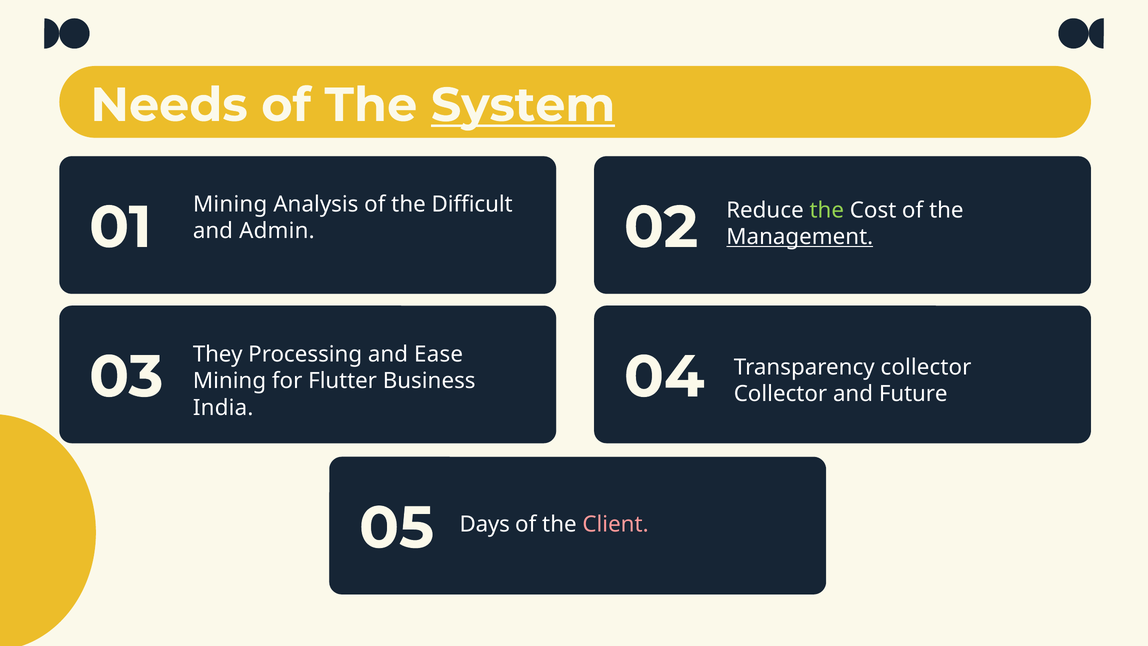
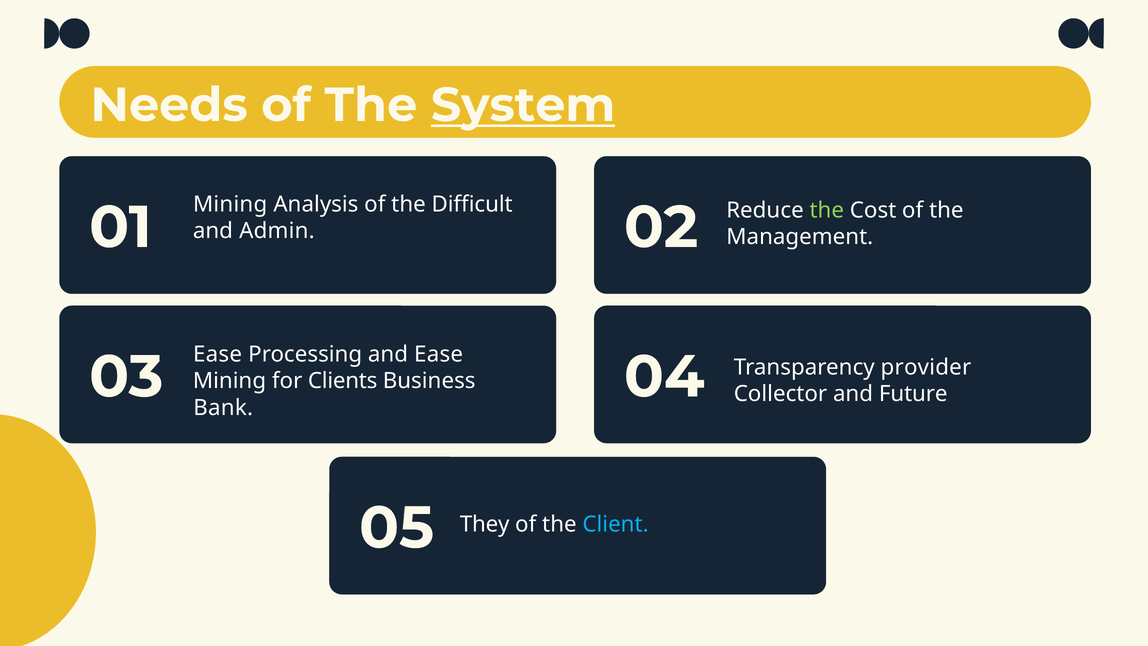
Management underline: present -> none
They at (218, 354): They -> Ease
Transparency collector: collector -> provider
Flutter: Flutter -> Clients
India: India -> Bank
Days: Days -> They
Client colour: pink -> light blue
